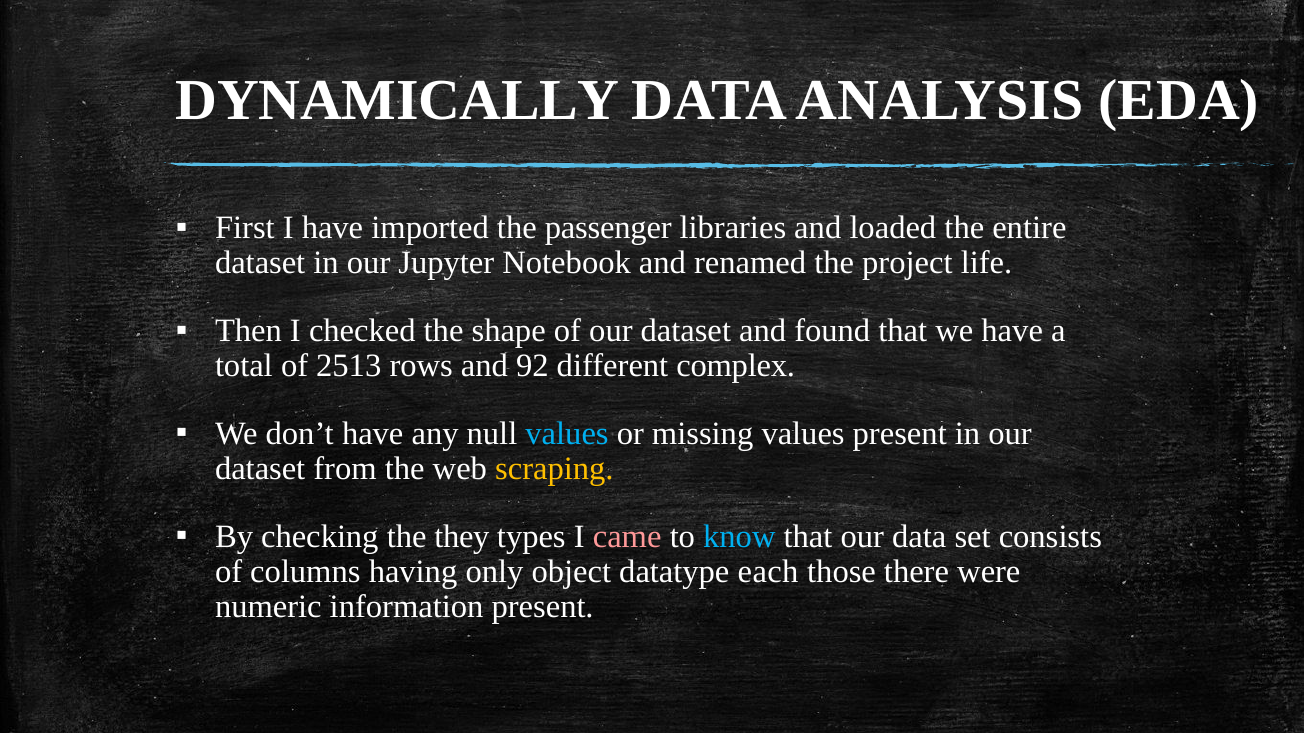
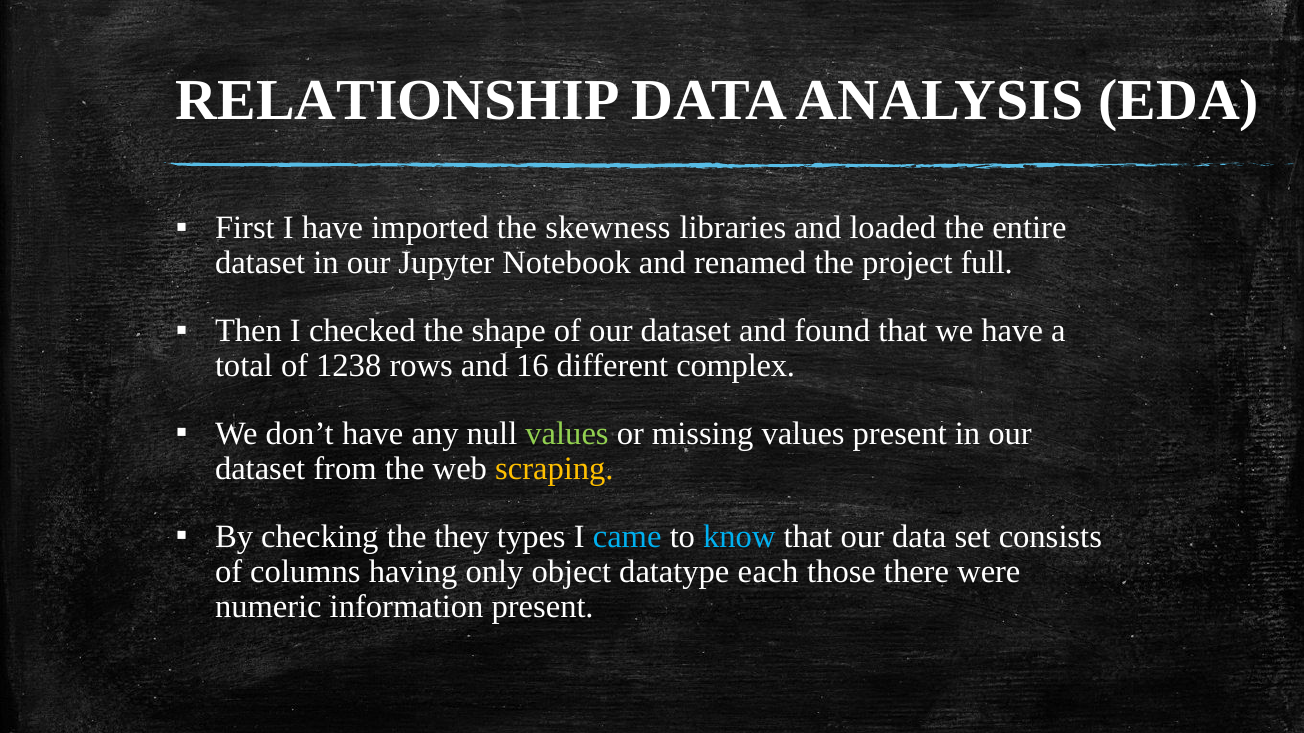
DYNAMICALLY: DYNAMICALLY -> RELATIONSHIP
passenger: passenger -> skewness
life: life -> full
2513: 2513 -> 1238
92: 92 -> 16
values at (567, 434) colour: light blue -> light green
came colour: pink -> light blue
